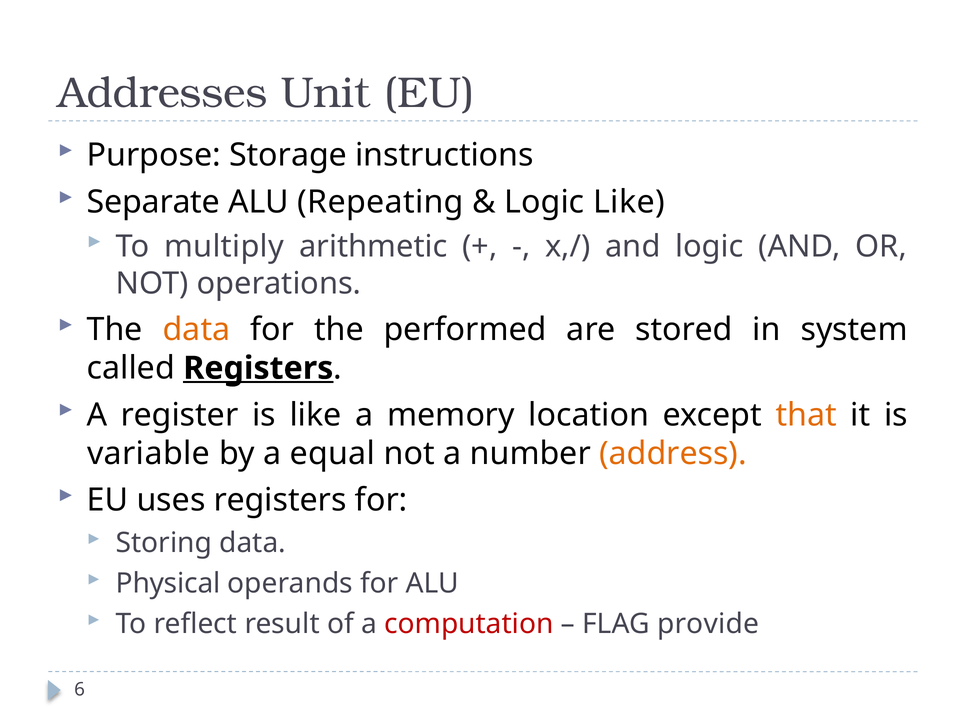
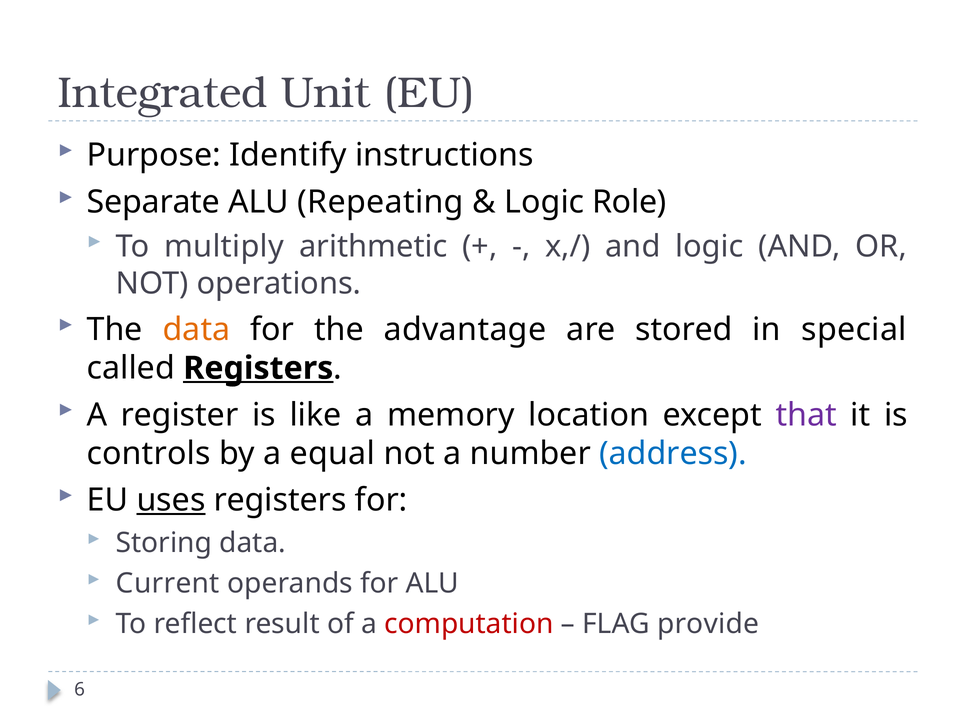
Addresses: Addresses -> Integrated
Storage: Storage -> Identify
Logic Like: Like -> Role
performed: performed -> advantage
system: system -> special
that colour: orange -> purple
variable: variable -> controls
address colour: orange -> blue
uses underline: none -> present
Physical: Physical -> Current
